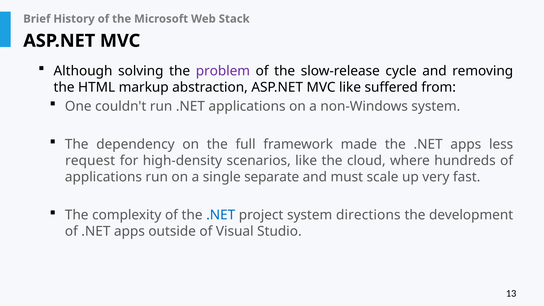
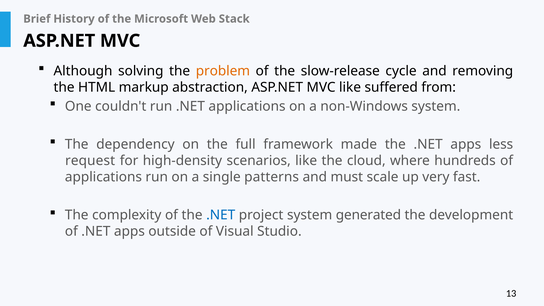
problem colour: purple -> orange
separate: separate -> patterns
directions: directions -> generated
